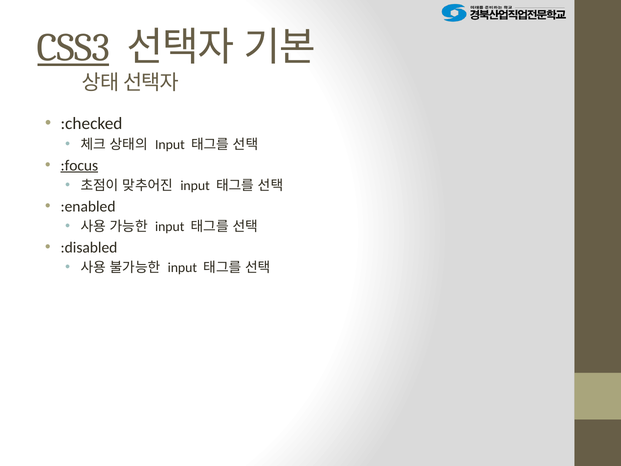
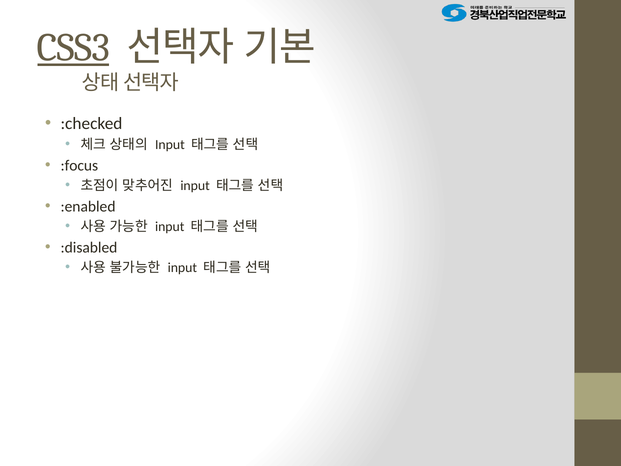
:focus underline: present -> none
